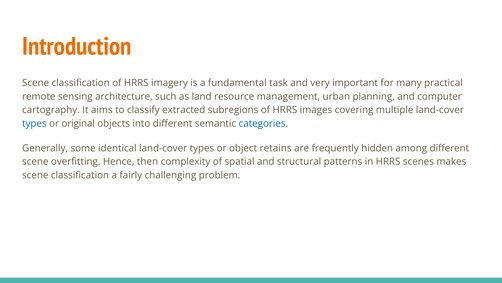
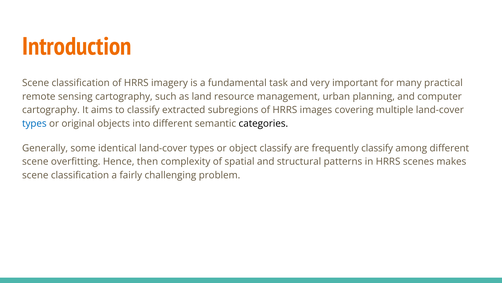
sensing architecture: architecture -> cartography
categories colour: blue -> black
object retains: retains -> classify
frequently hidden: hidden -> classify
